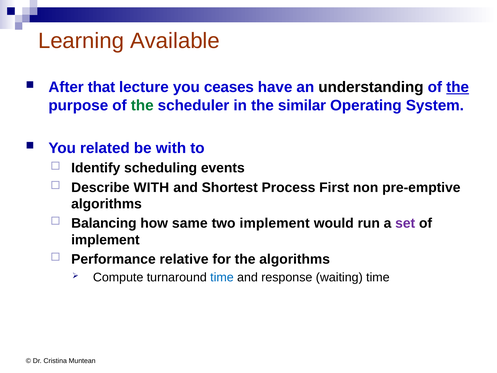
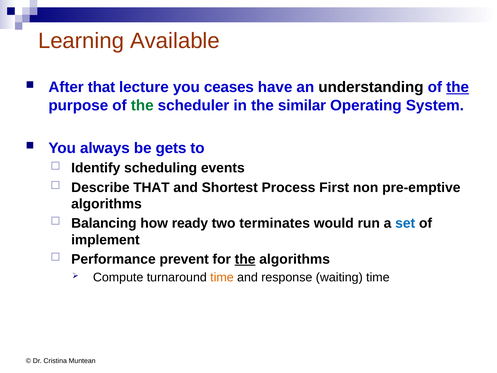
related: related -> always
be with: with -> gets
Describe WITH: WITH -> THAT
same: same -> ready
two implement: implement -> terminates
set colour: purple -> blue
relative: relative -> prevent
the at (245, 259) underline: none -> present
time at (222, 277) colour: blue -> orange
